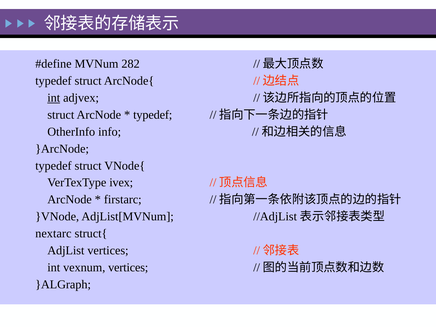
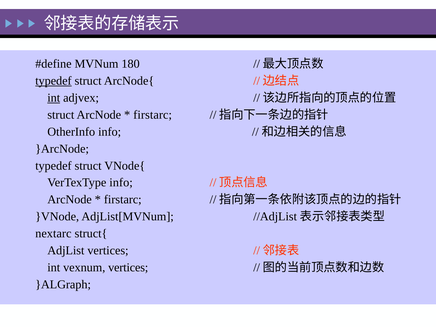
282: 282 -> 180
typedef at (53, 81) underline: none -> present
typedef at (153, 115): typedef -> firstarc
VerTexType ivex: ivex -> info
